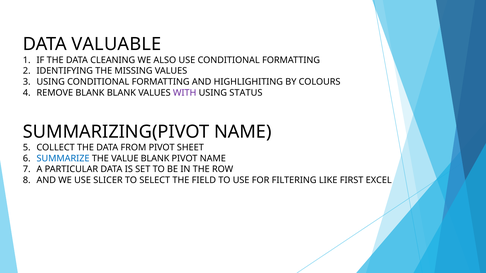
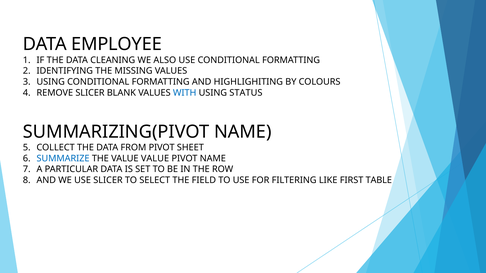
VALUABLE: VALUABLE -> EMPLOYEE
REMOVE BLANK: BLANK -> SLICER
WITH colour: purple -> blue
VALUE BLANK: BLANK -> VALUE
EXCEL: EXCEL -> TABLE
